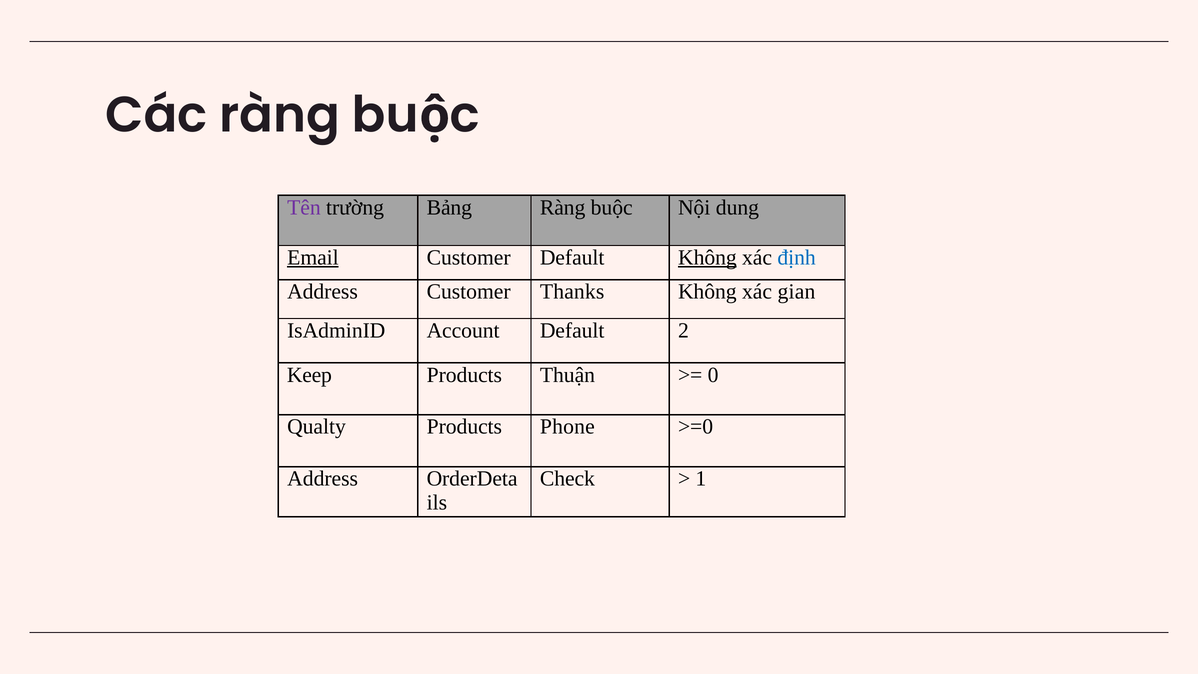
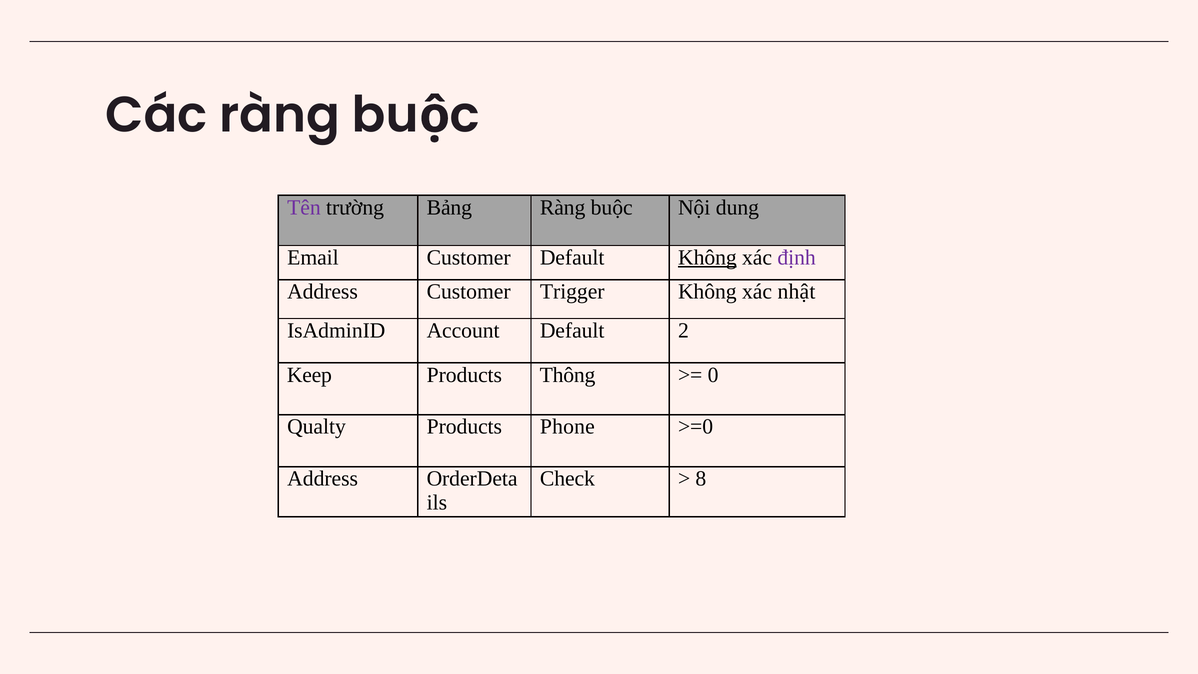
Email underline: present -> none
định colour: blue -> purple
Thanks: Thanks -> Trigger
gian: gian -> nhật
Thuận: Thuận -> Thông
1: 1 -> 8
